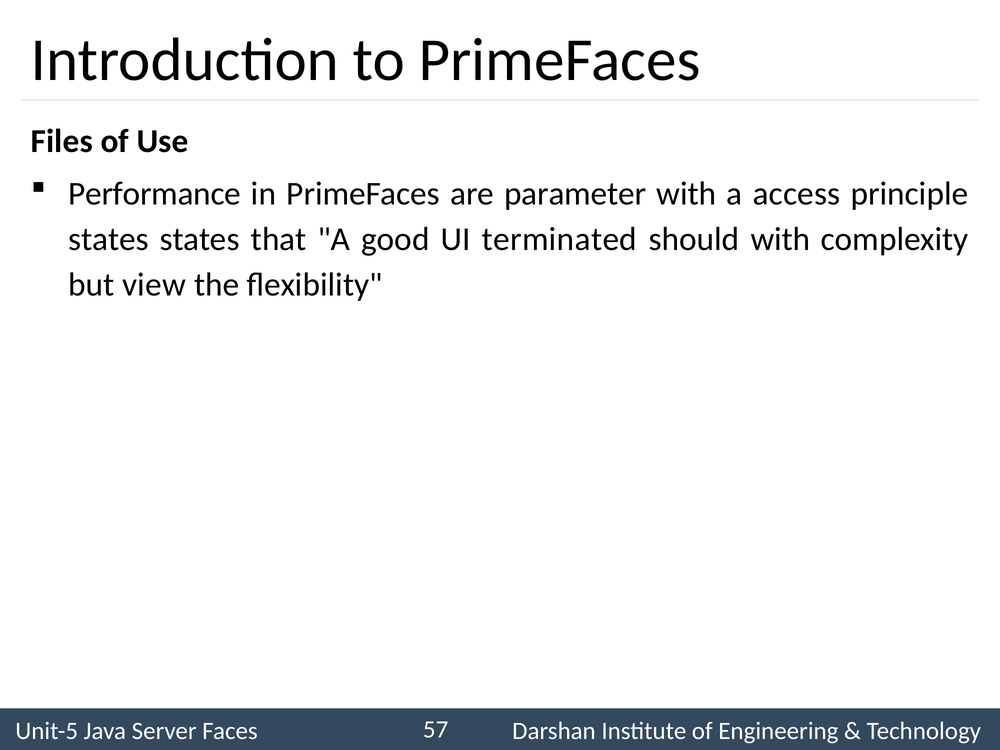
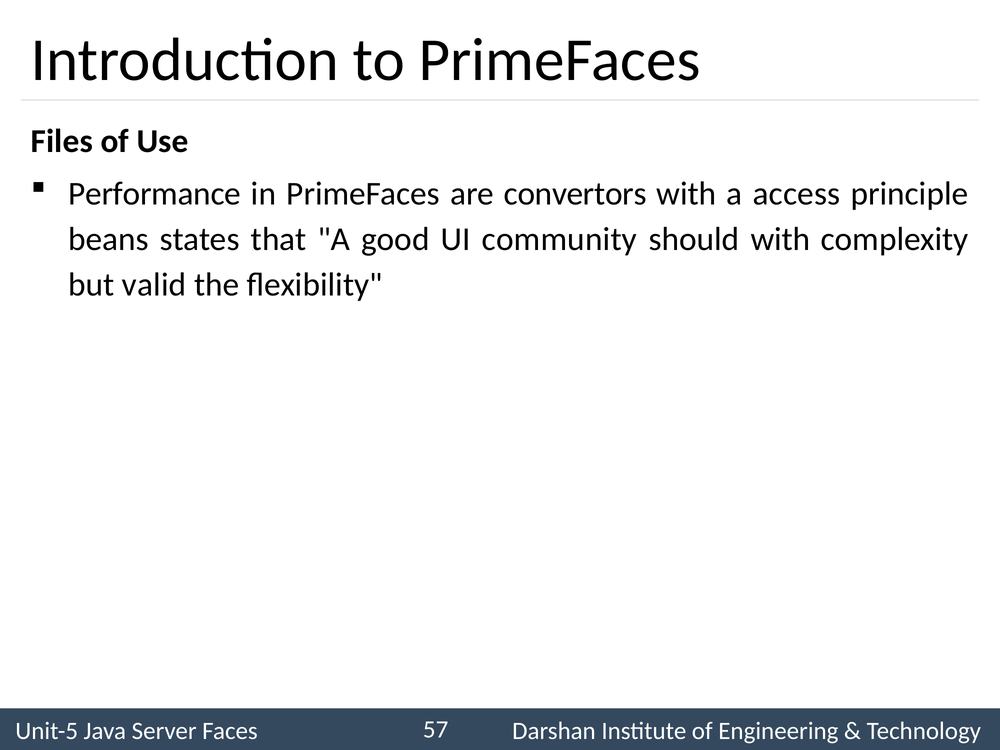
parameter: parameter -> convertors
states at (109, 239): states -> beans
terminated: terminated -> community
view: view -> valid
